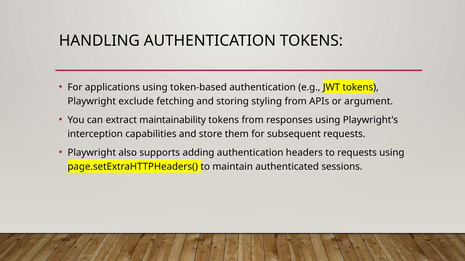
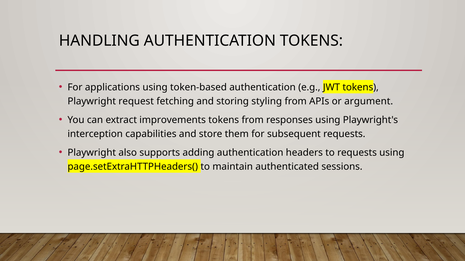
exclude: exclude -> request
maintainability: maintainability -> improvements
